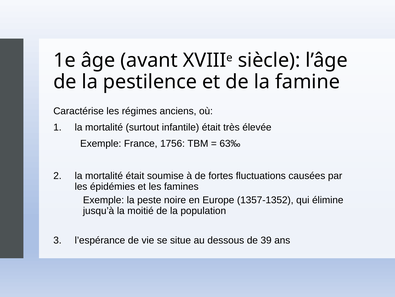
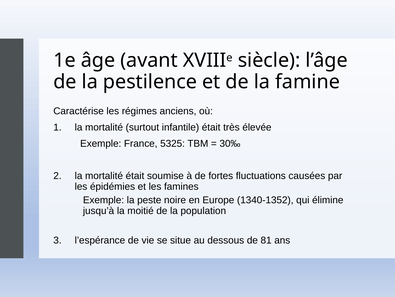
1756: 1756 -> 5325
63‰: 63‰ -> 30‰
1357-1352: 1357-1352 -> 1340-1352
39: 39 -> 81
